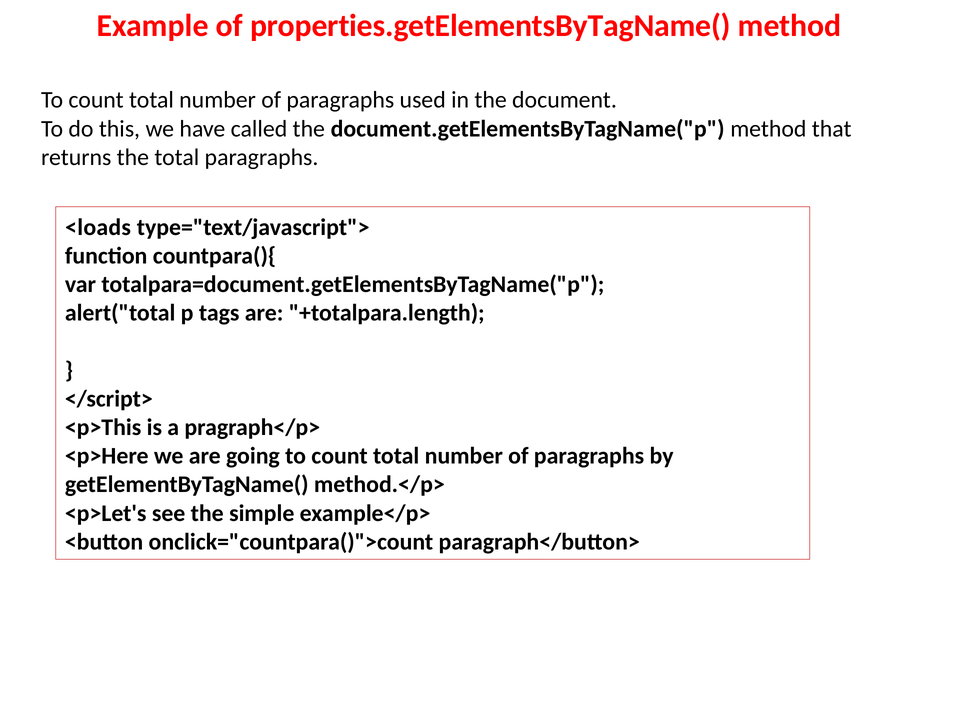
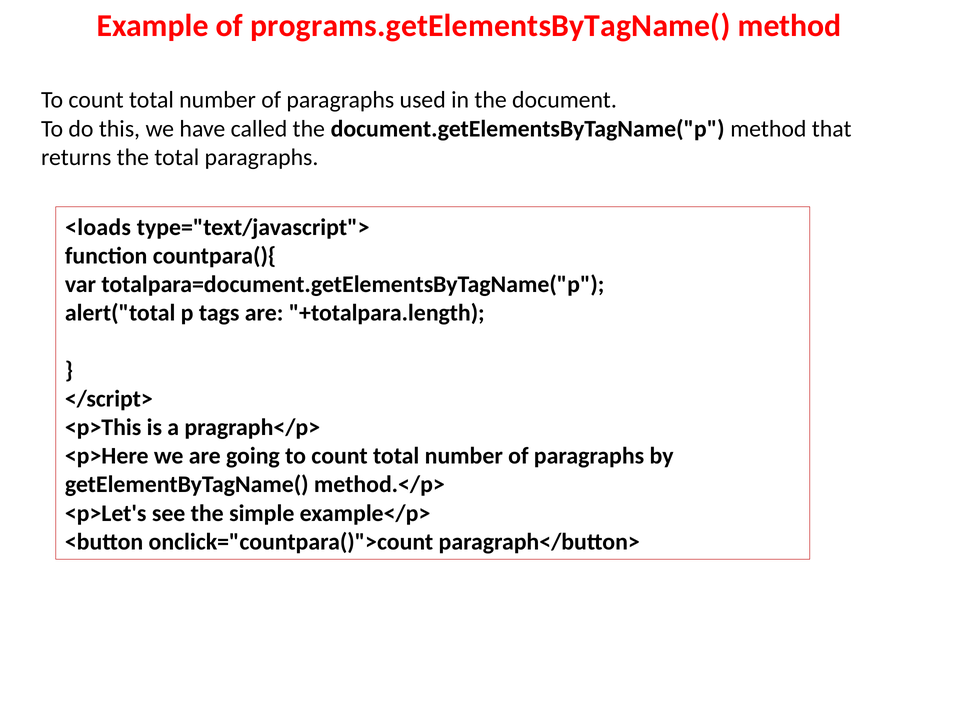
properties.getElementsByTagName(: properties.getElementsByTagName( -> programs.getElementsByTagName(
